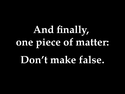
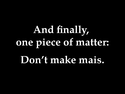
false: false -> mais
